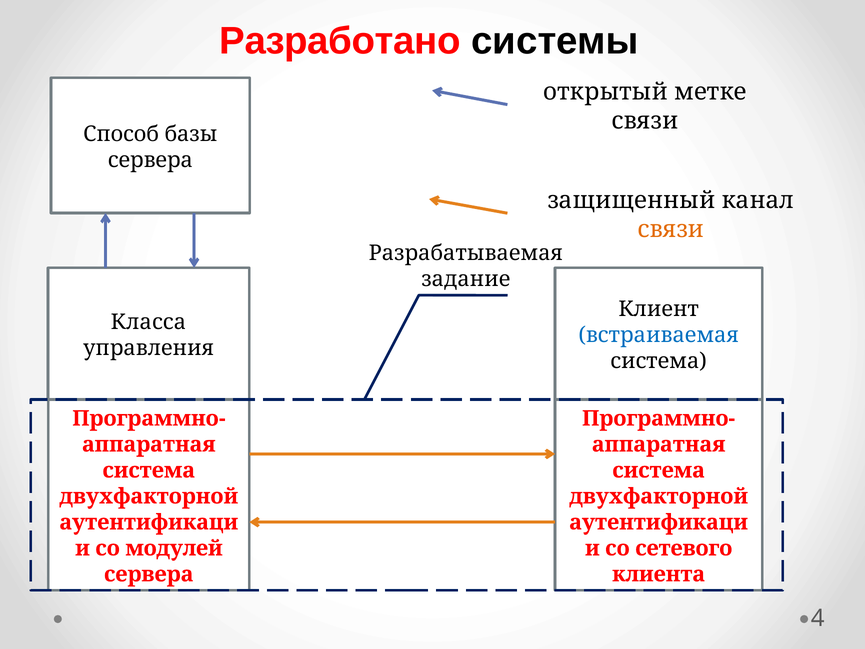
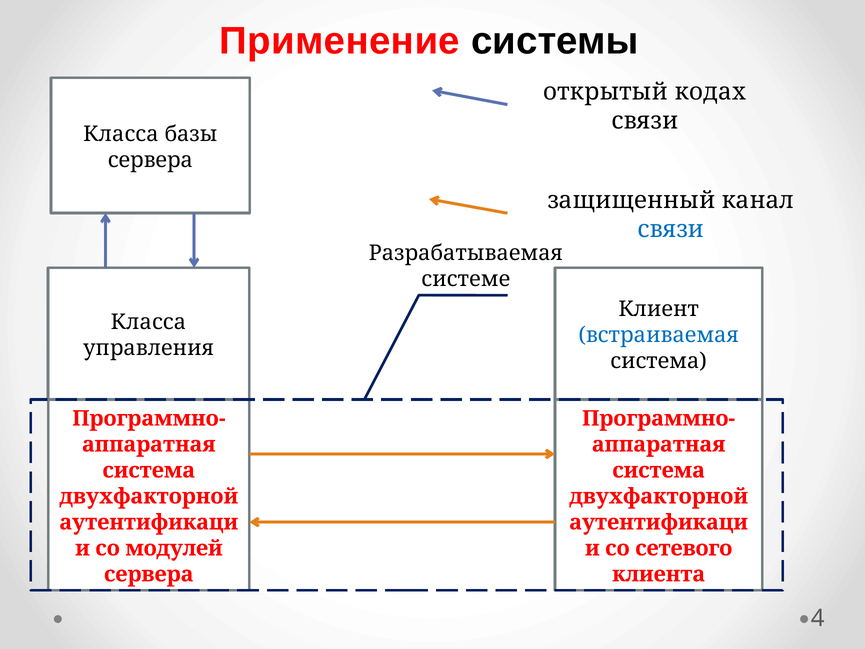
Разработано: Разработано -> Применение
метке: метке -> кодах
Способ at (121, 134): Способ -> Класса
связи at (671, 229) colour: orange -> blue
задание: задание -> системе
